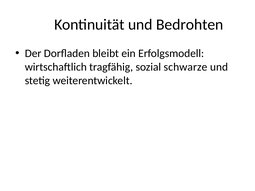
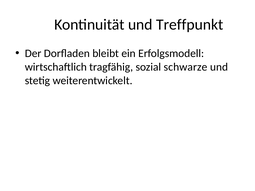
Bedrohten: Bedrohten -> Treffpunkt
